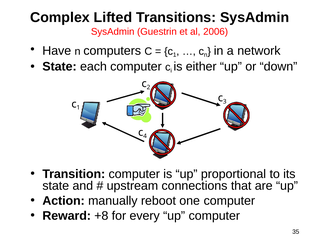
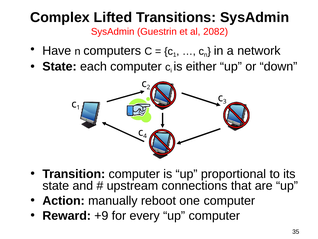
2006: 2006 -> 2082
+8: +8 -> +9
